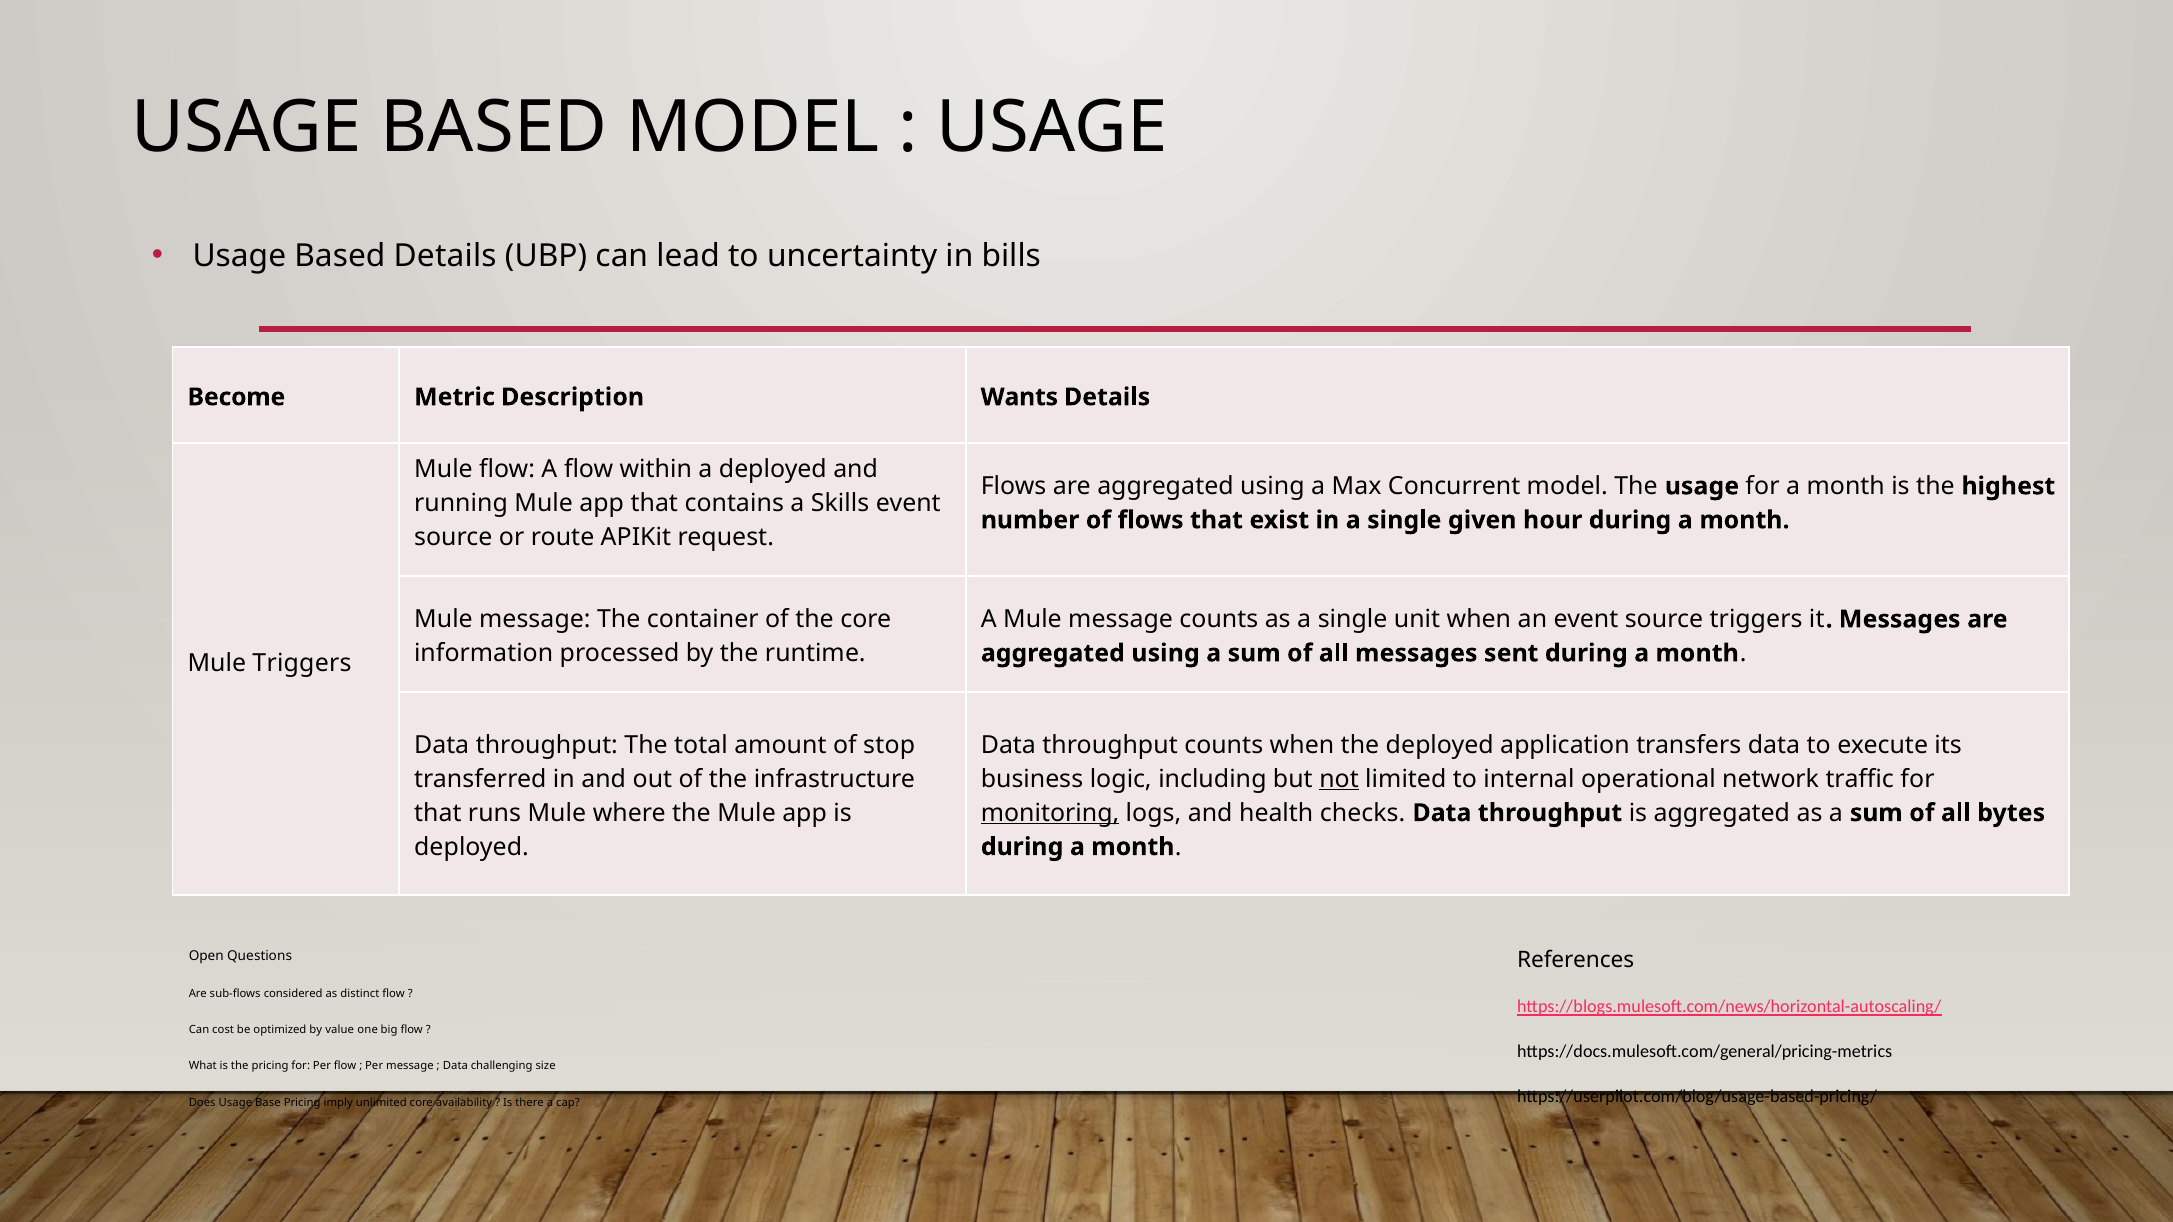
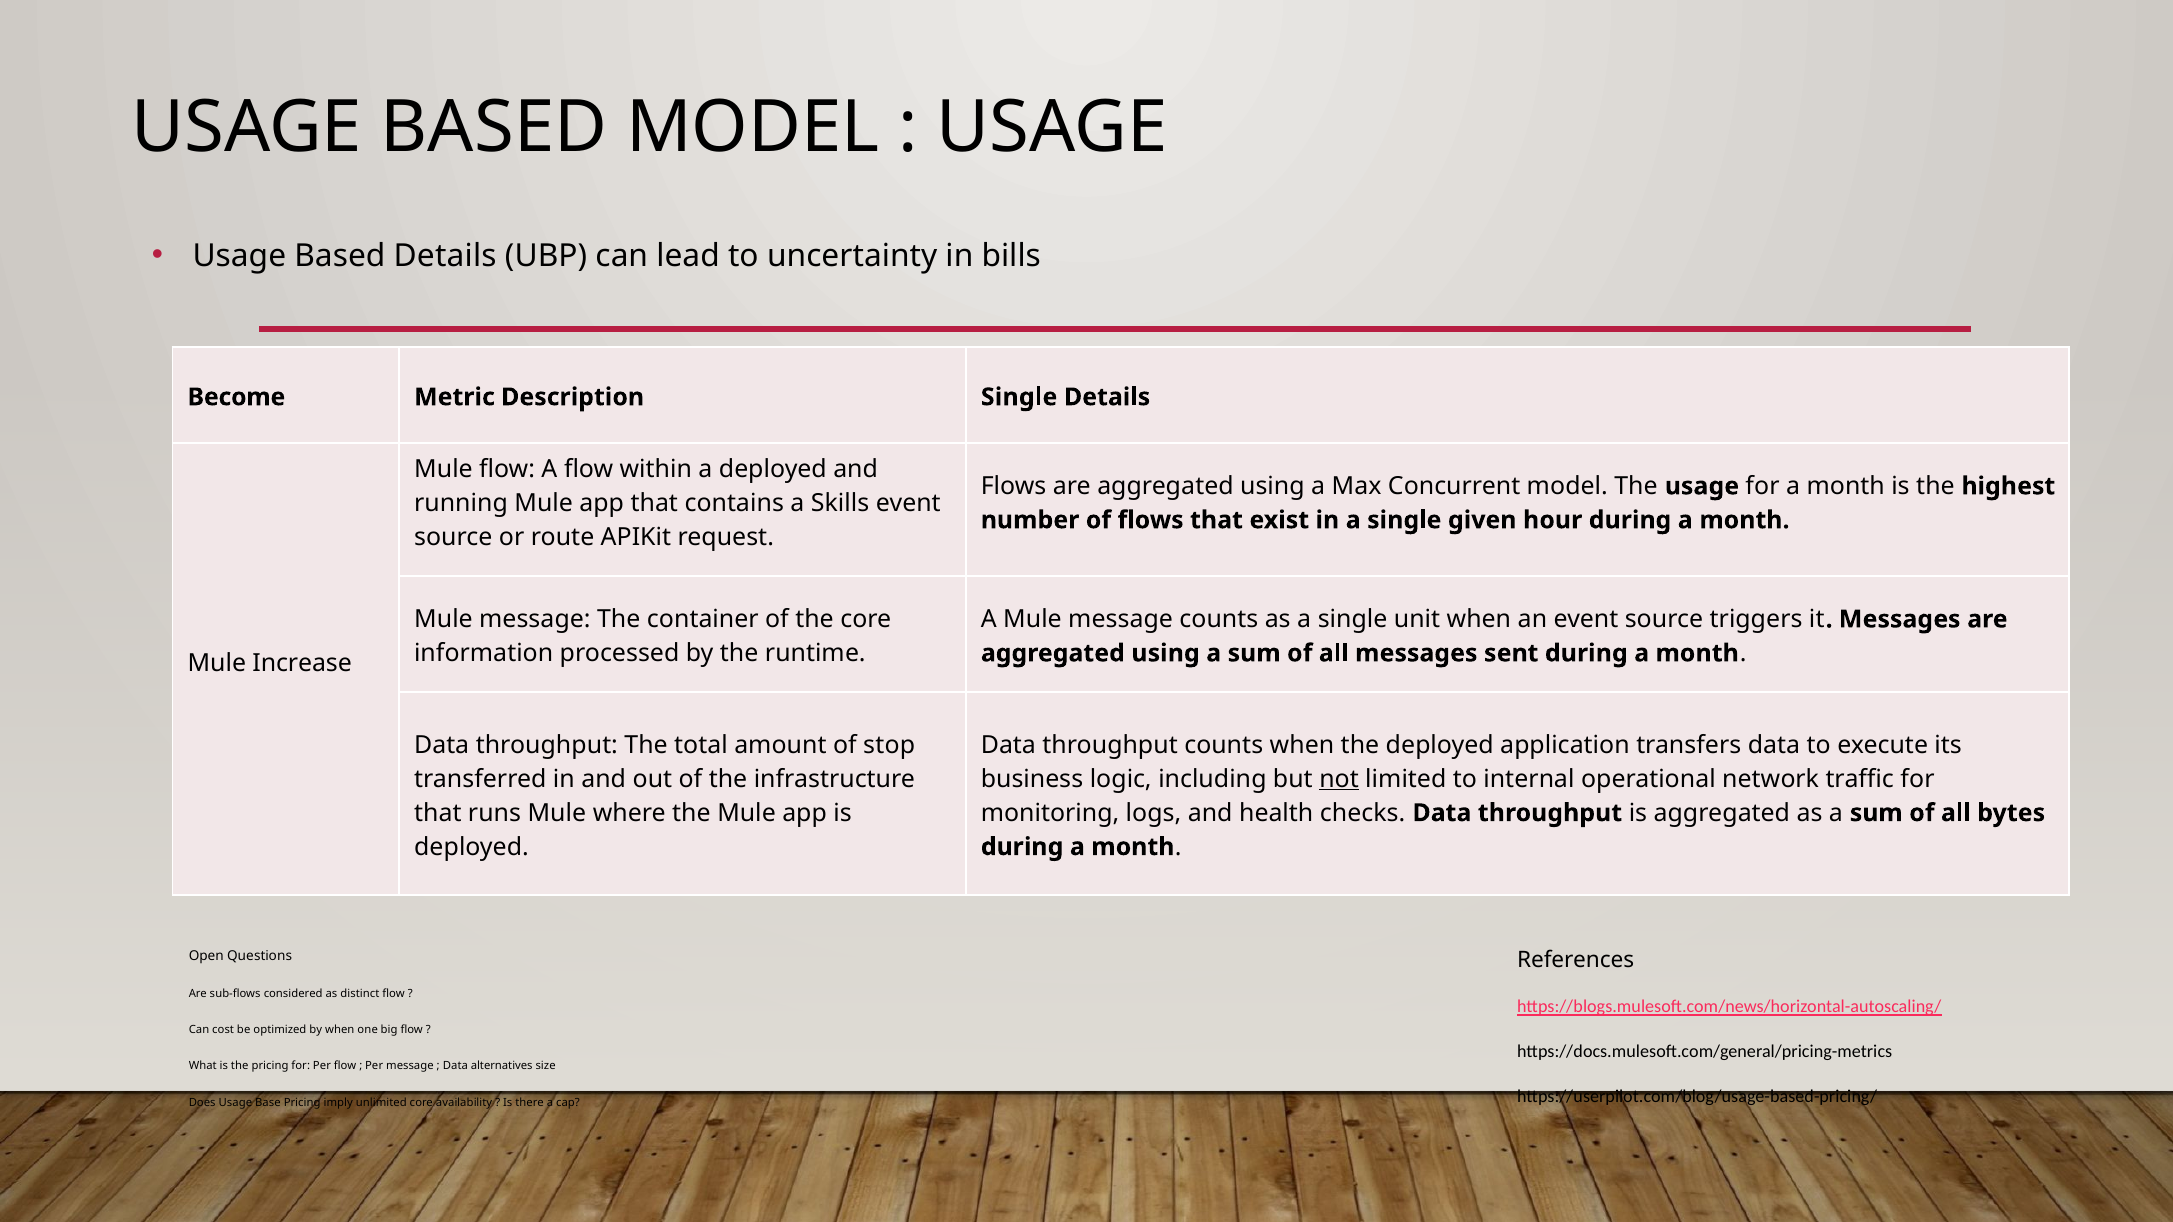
Description Wants: Wants -> Single
Mule Triggers: Triggers -> Increase
monitoring underline: present -> none
by value: value -> when
challenging: challenging -> alternatives
